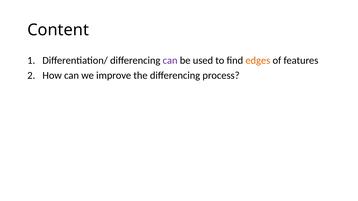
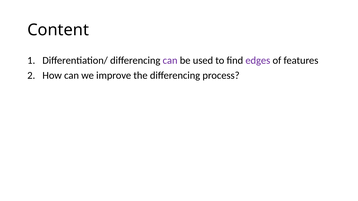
edges colour: orange -> purple
